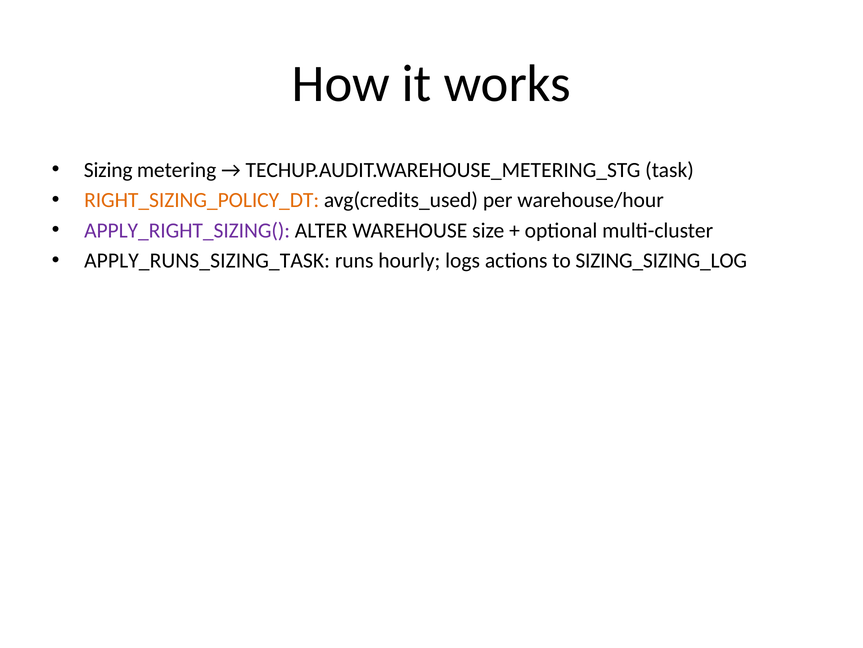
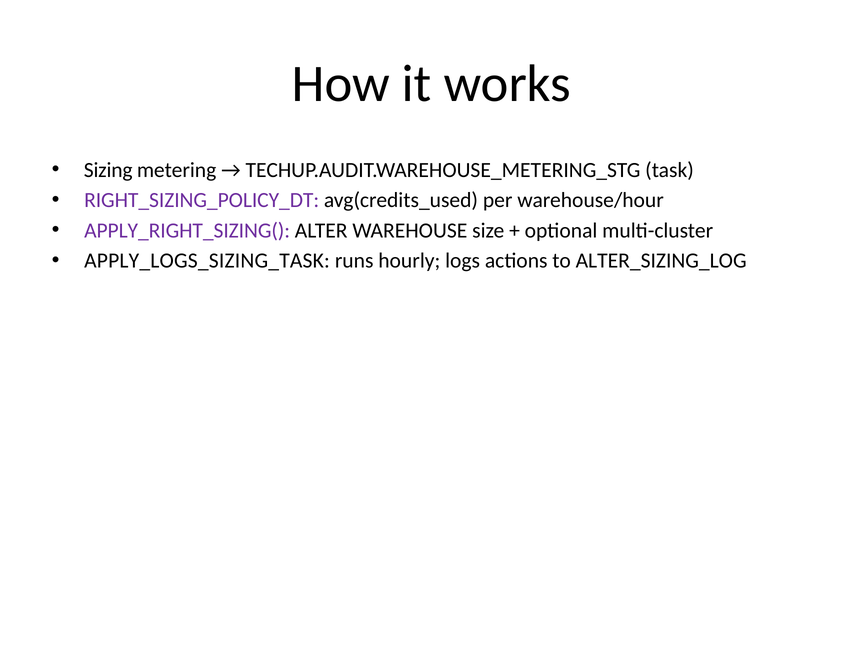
RIGHT_SIZING_POLICY_DT colour: orange -> purple
APPLY_RUNS_SIZING_TASK: APPLY_RUNS_SIZING_TASK -> APPLY_LOGS_SIZING_TASK
SIZING_SIZING_LOG: SIZING_SIZING_LOG -> ALTER_SIZING_LOG
